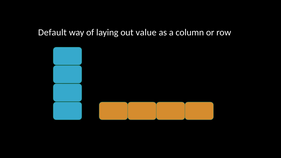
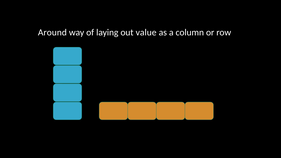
Default: Default -> Around
